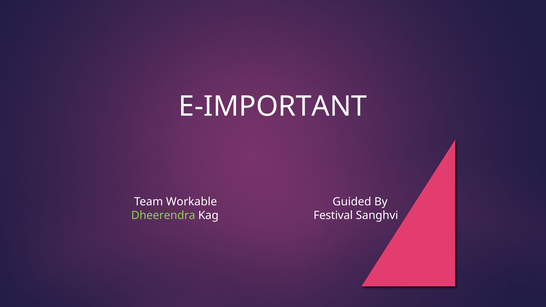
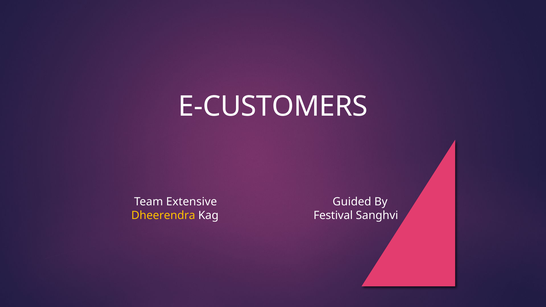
E-IMPORTANT: E-IMPORTANT -> E-CUSTOMERS
Workable: Workable -> Extensive
Dheerendra colour: light green -> yellow
